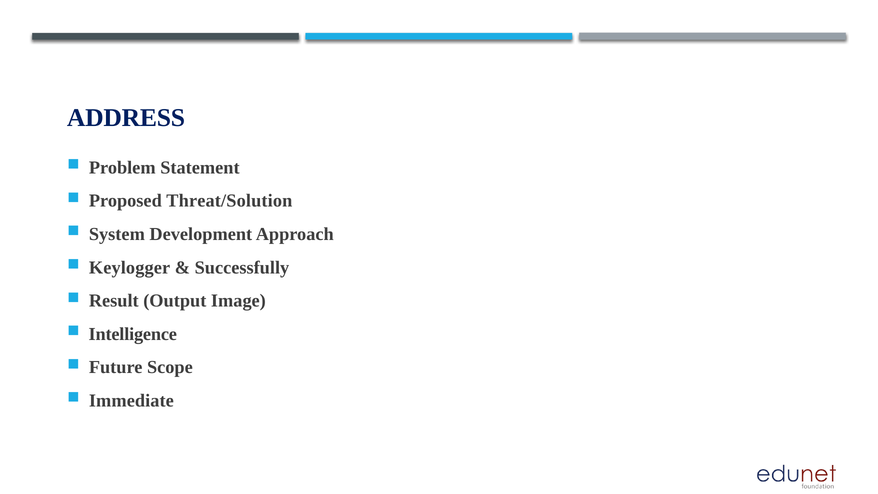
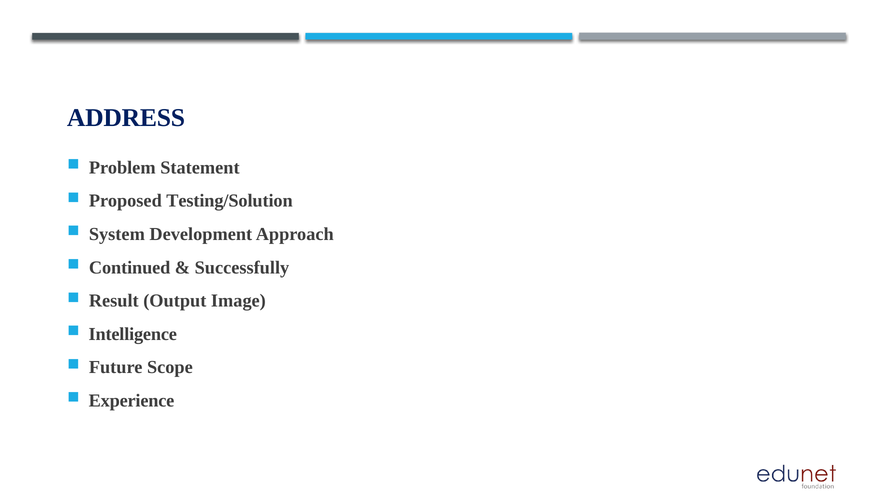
Threat/Solution: Threat/Solution -> Testing/Solution
Keylogger: Keylogger -> Continued
Immediate: Immediate -> Experience
